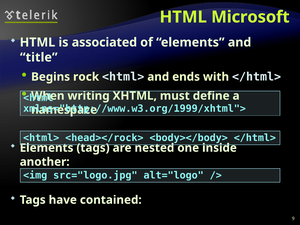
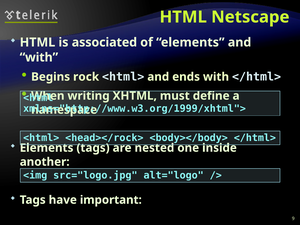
Microsoft: Microsoft -> Netscape
title at (39, 57): title -> with
contained: contained -> important
